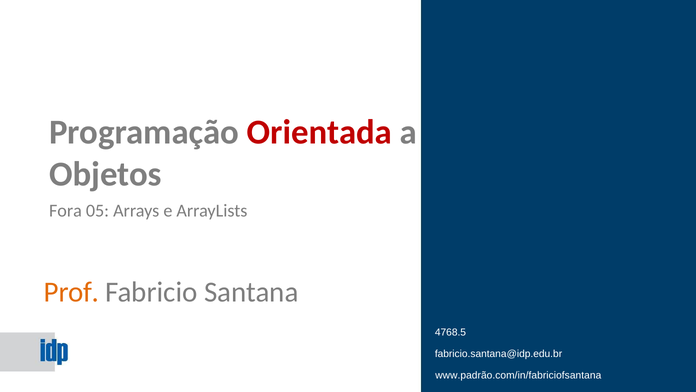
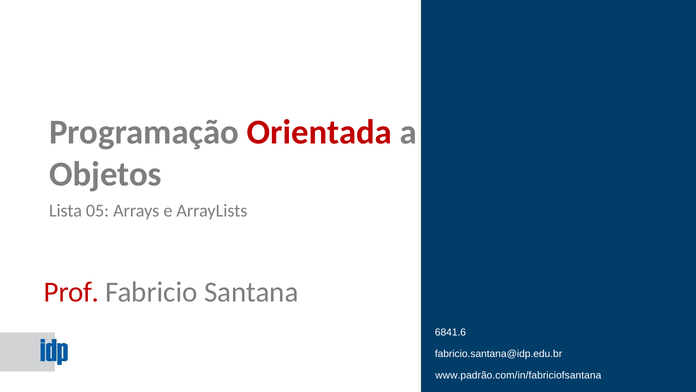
Fora: Fora -> Lista
Prof colour: orange -> red
4768.5: 4768.5 -> 6841.6
